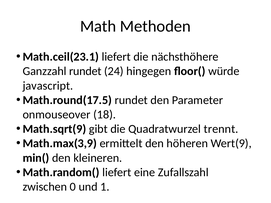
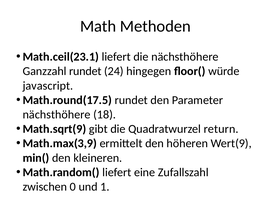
onmouseover at (57, 115): onmouseover -> nächsthöhere
trennt: trennt -> return
